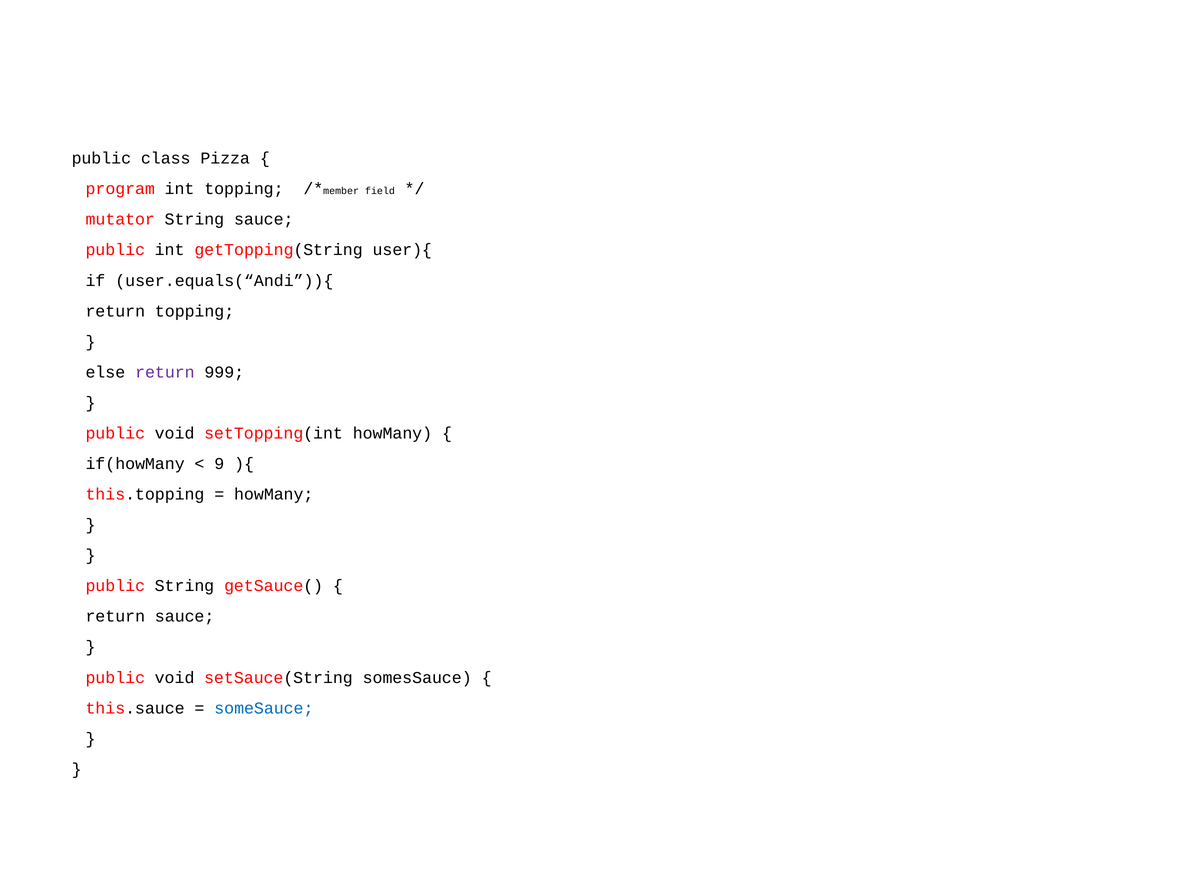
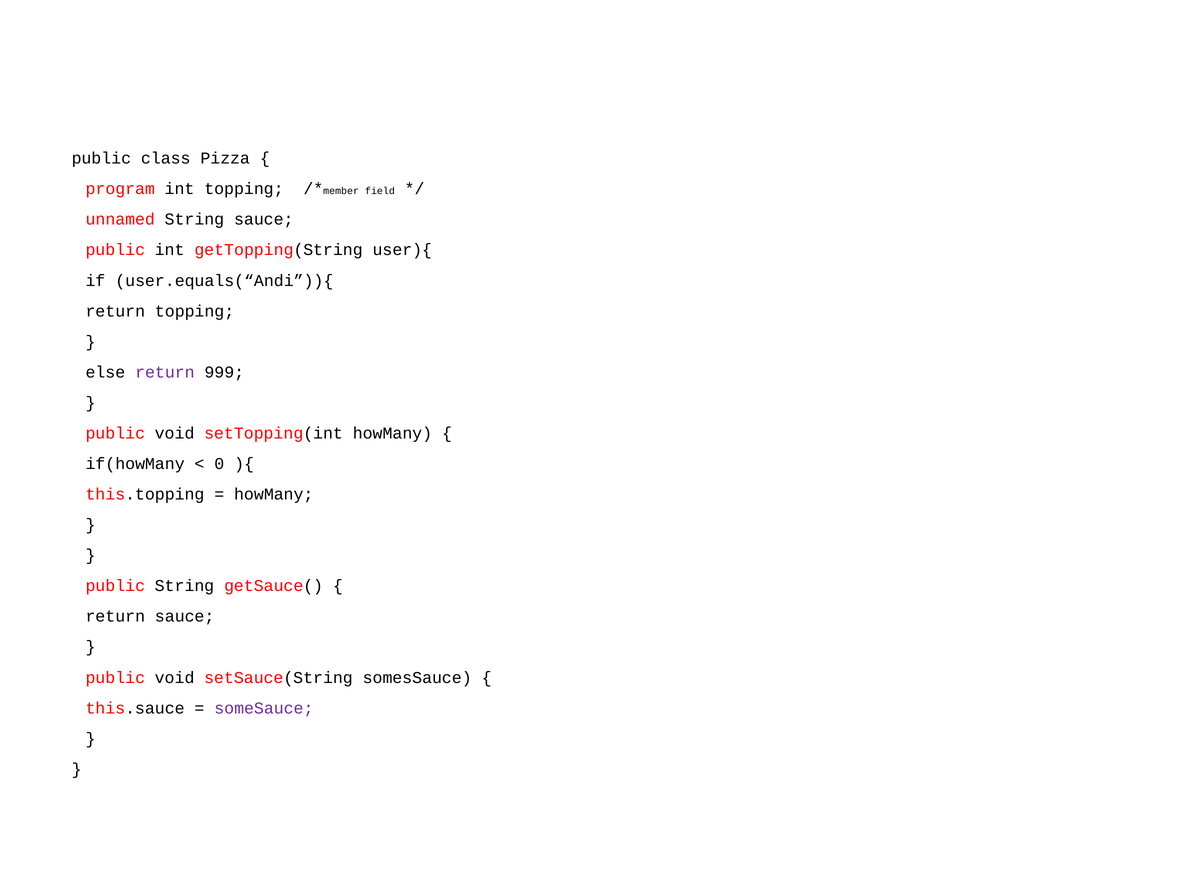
mutator: mutator -> unnamed
9: 9 -> 0
someSauce colour: blue -> purple
